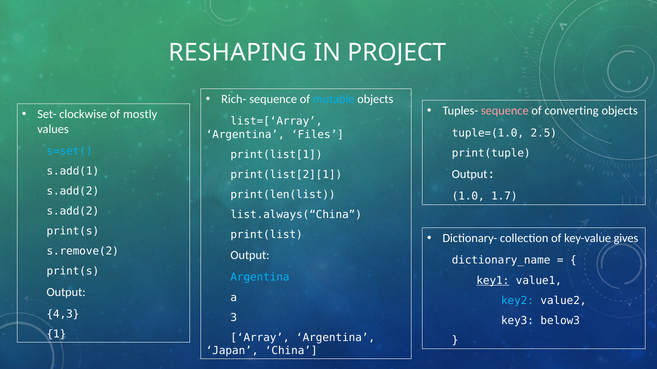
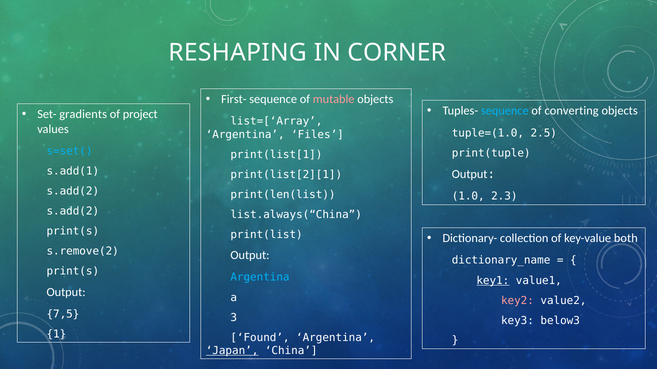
PROJECT: PROJECT -> CORNER
Rich-: Rich- -> First-
mutable colour: light blue -> pink
sequence at (505, 111) colour: pink -> light blue
clockwise: clockwise -> gradients
mostly: mostly -> project
1.7: 1.7 -> 2.3
gives: gives -> both
key2 colour: light blue -> pink
4,3: 4,3 -> 7,5
Array: Array -> Found
Japan underline: none -> present
